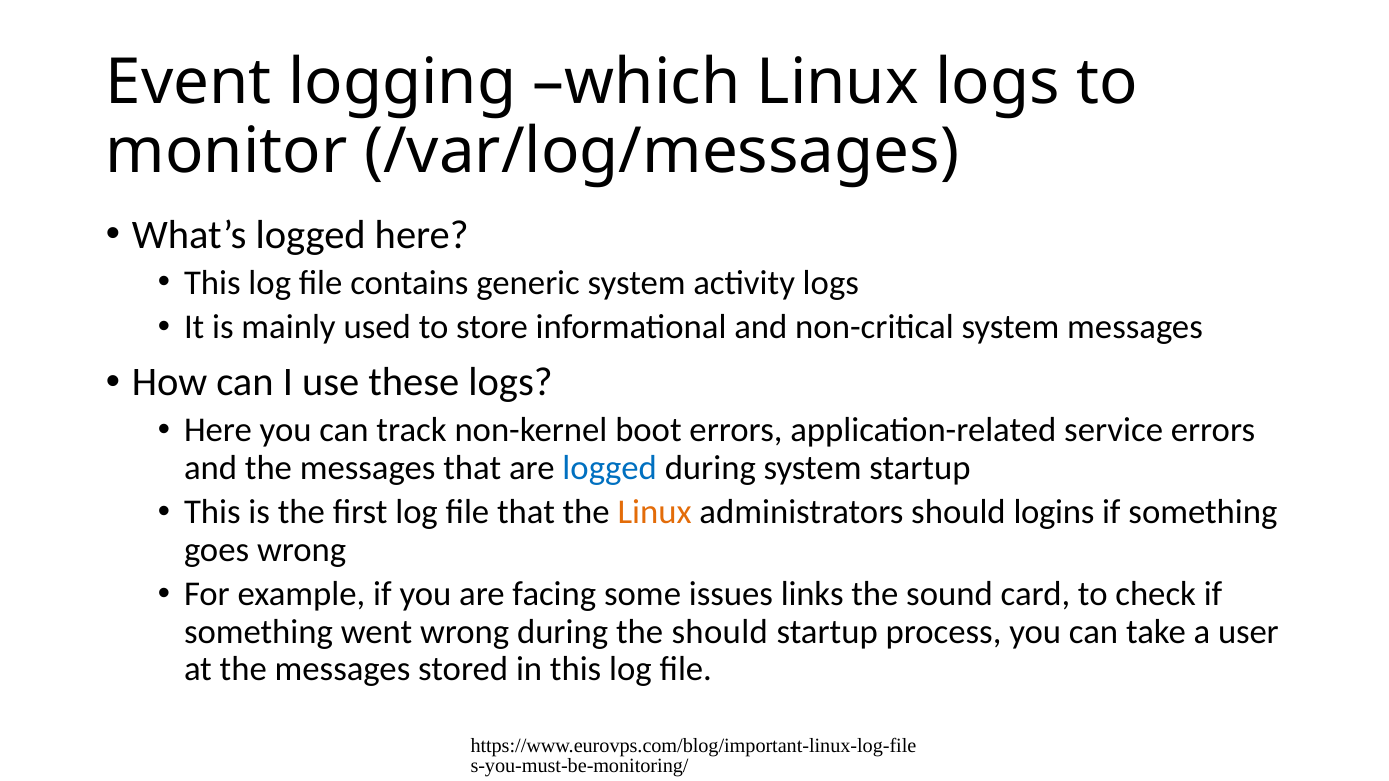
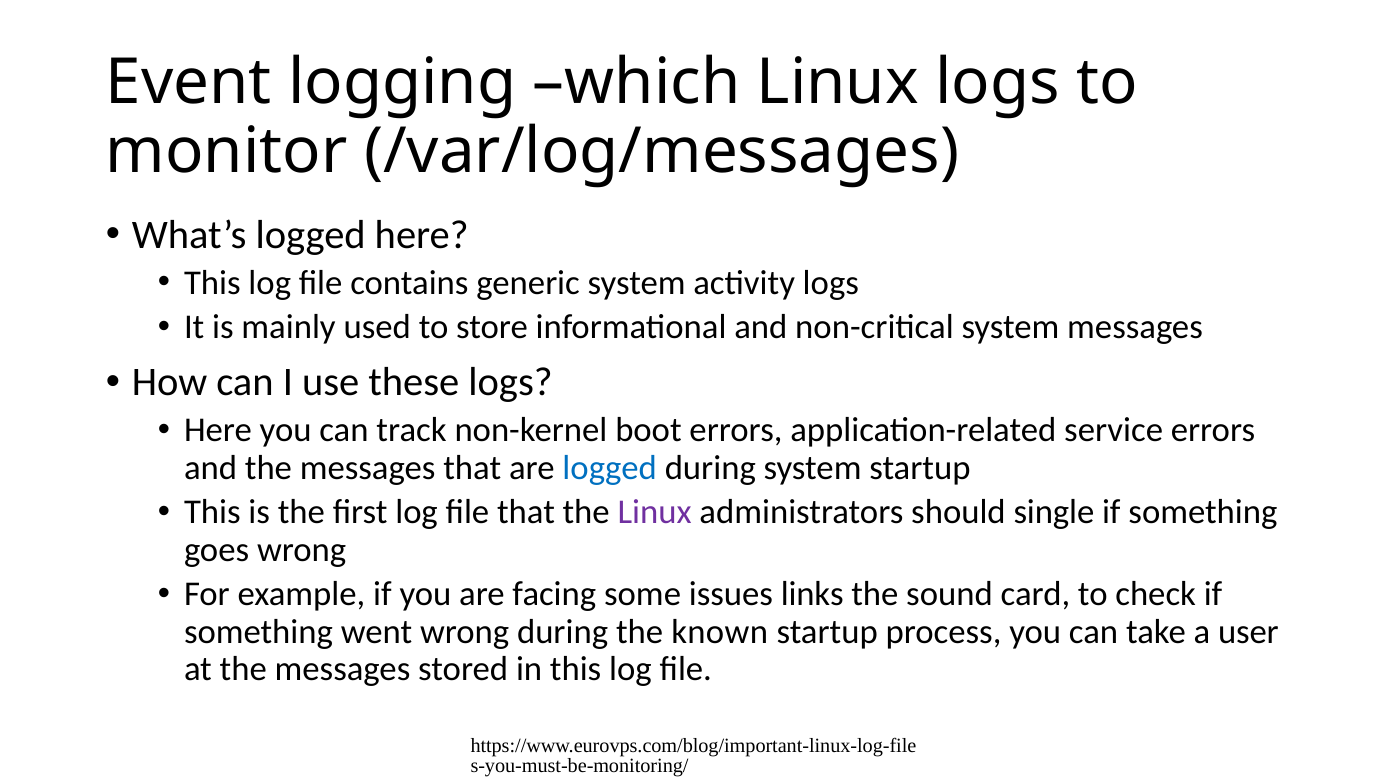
Linux at (655, 513) colour: orange -> purple
logins: logins -> single
the should: should -> known
